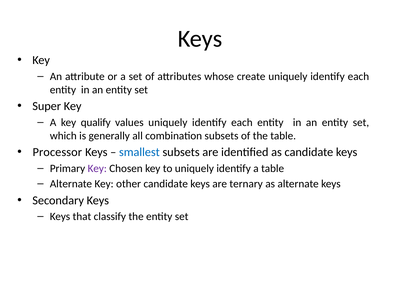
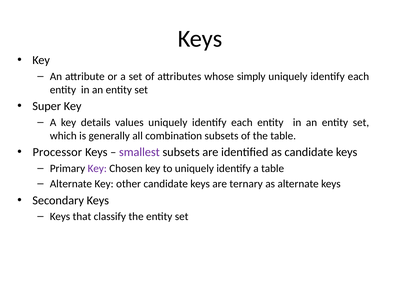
create: create -> simply
qualify: qualify -> details
smallest colour: blue -> purple
